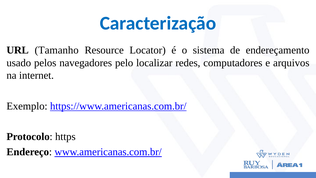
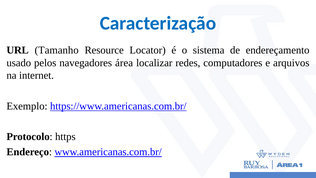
pelo: pelo -> área
